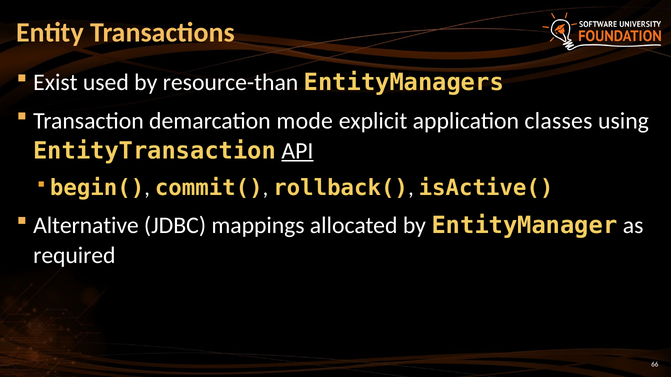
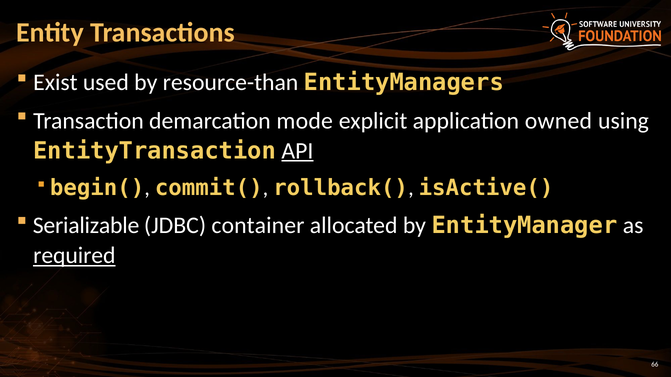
classes: classes -> owned
Alternative: Alternative -> Serializable
mappings: mappings -> container
required underline: none -> present
